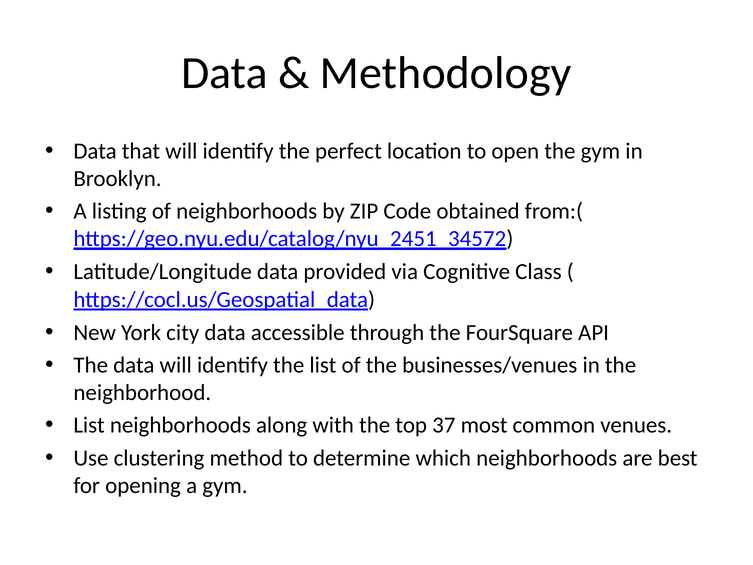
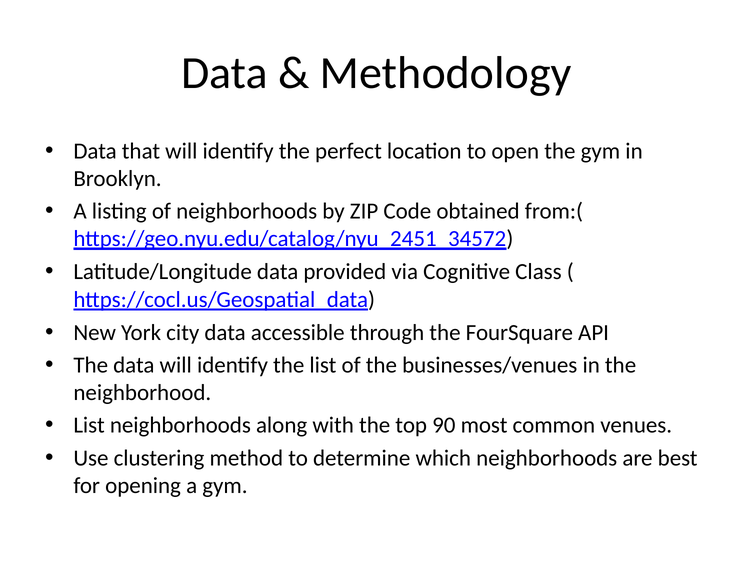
37: 37 -> 90
